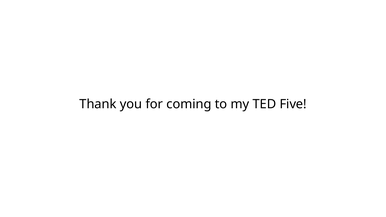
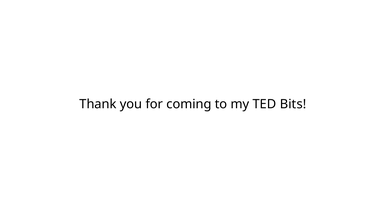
Five: Five -> Bits
